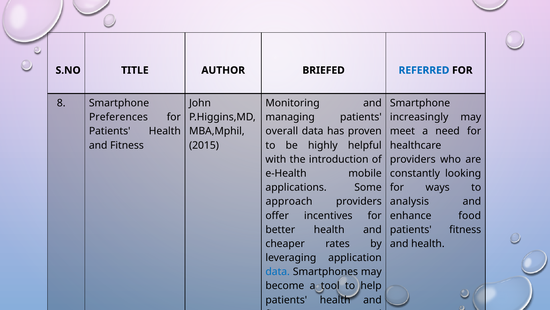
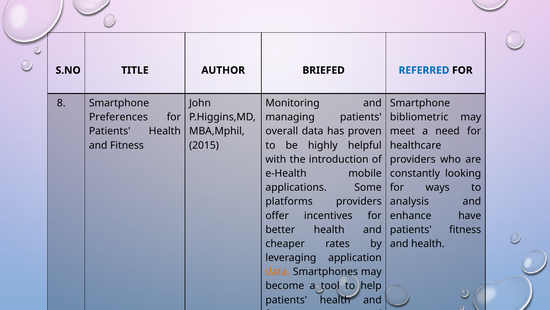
increasingly: increasingly -> bibliometric
approach: approach -> platforms
food: food -> have
data at (278, 271) colour: blue -> orange
